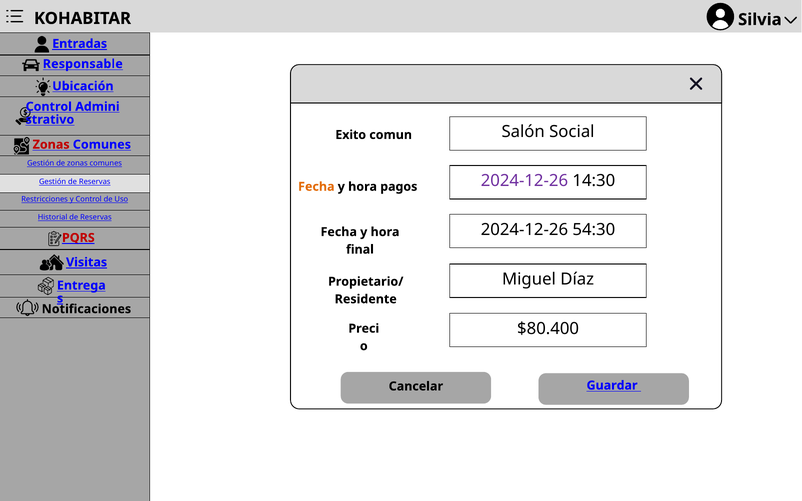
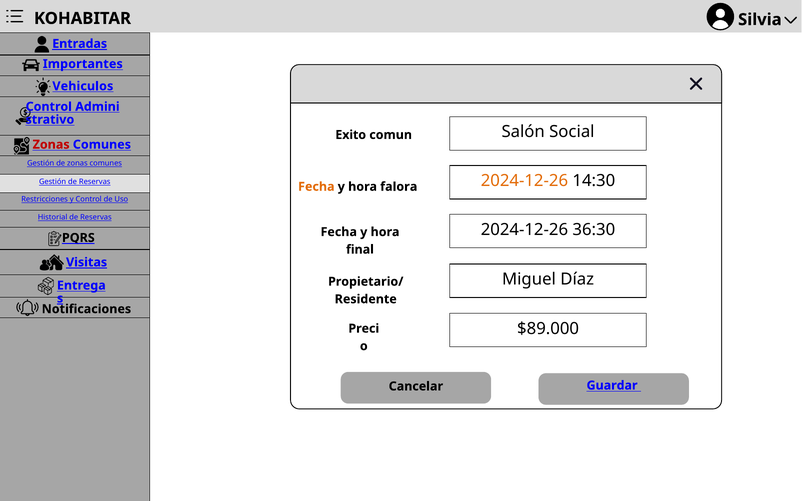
Responsable: Responsable -> Importantes
Ubicación: Ubicación -> Vehiculos
2024-12-26 at (524, 181) colour: purple -> orange
pagos: pagos -> falora
54:30: 54:30 -> 36:30
PQRS colour: red -> black
$80.400: $80.400 -> $89.000
